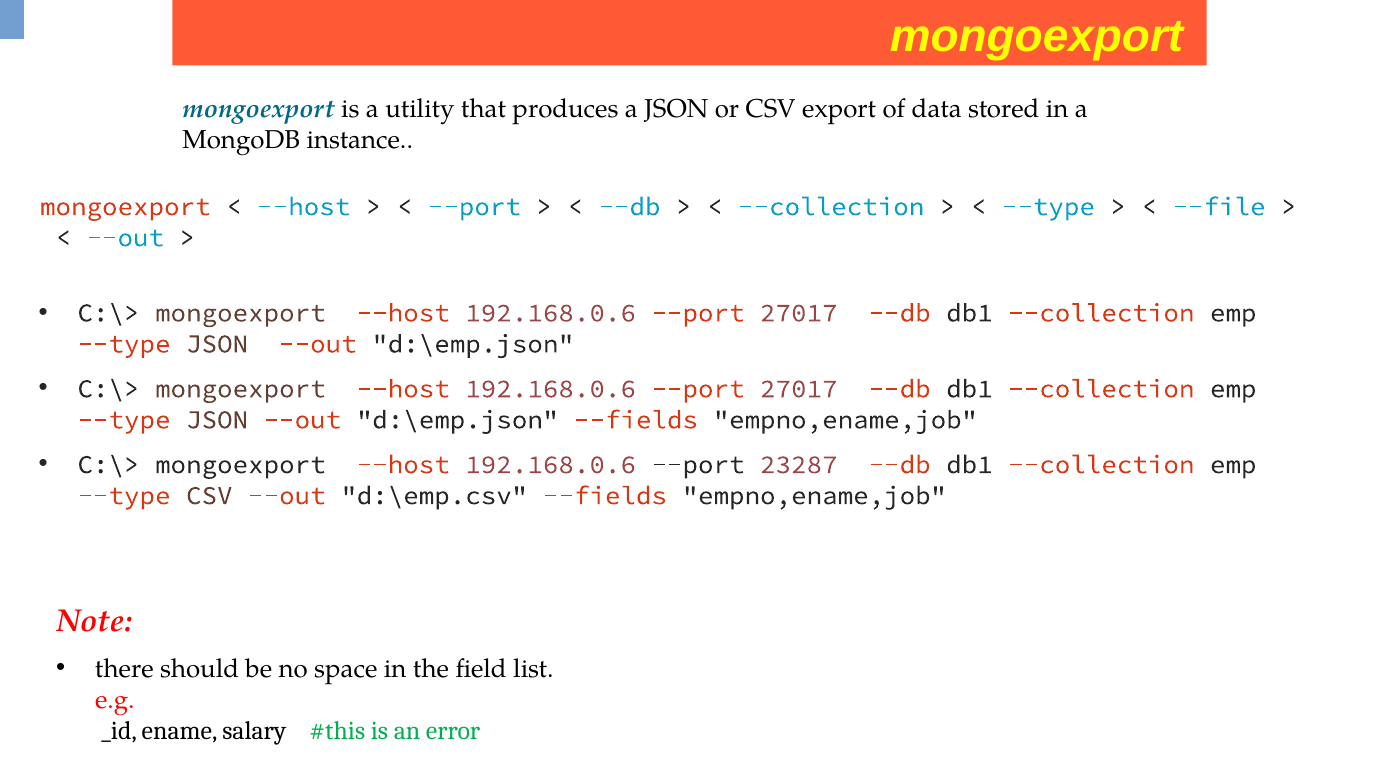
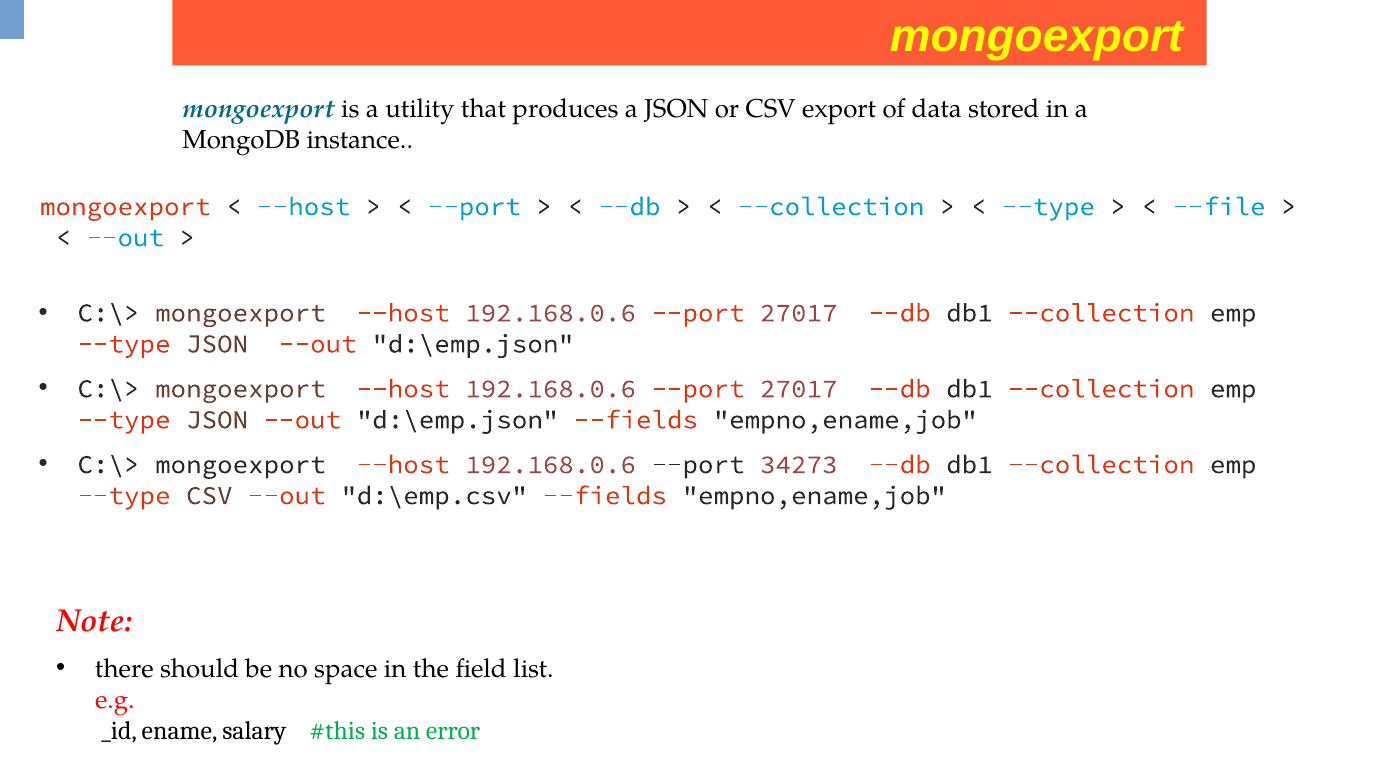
23287: 23287 -> 34273
